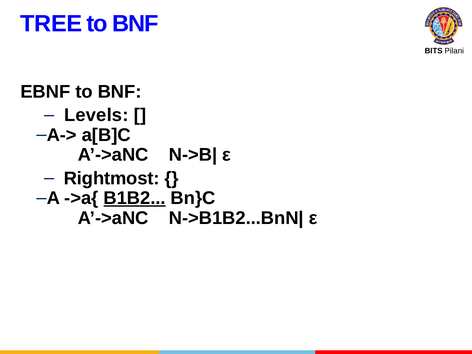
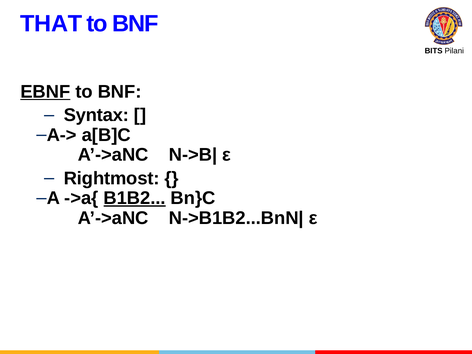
TREE: TREE -> THAT
EBNF underline: none -> present
Levels: Levels -> Syntax
